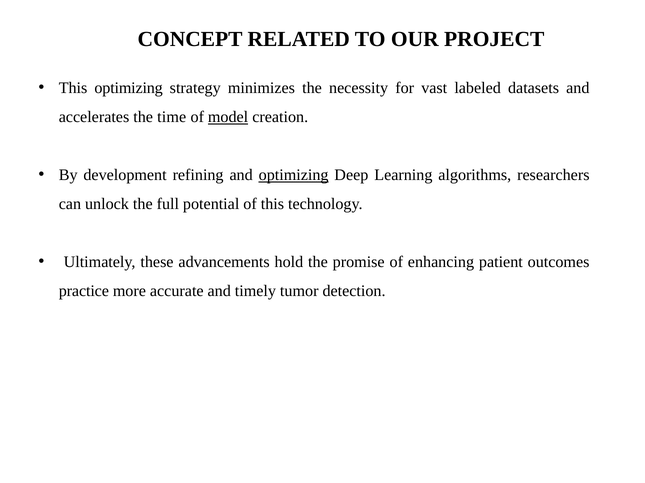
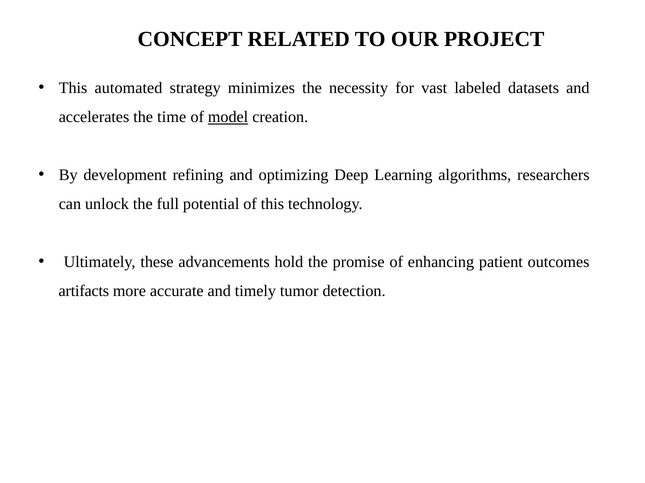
This optimizing: optimizing -> automated
optimizing at (294, 175) underline: present -> none
practice: practice -> artifacts
